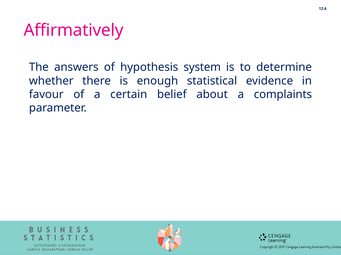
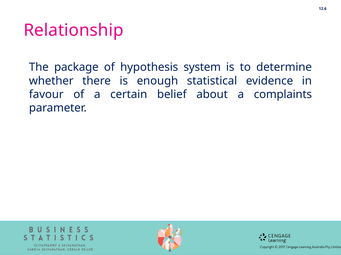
Affirmatively: Affirmatively -> Relationship
answers: answers -> package
